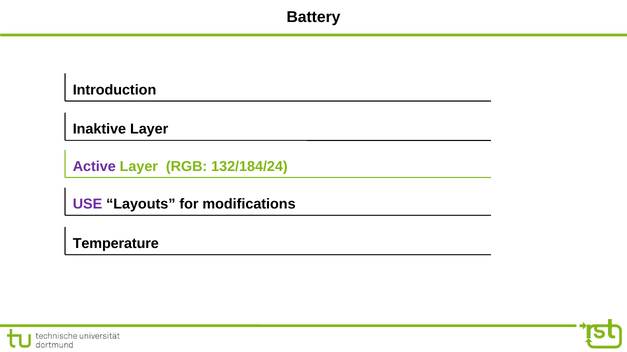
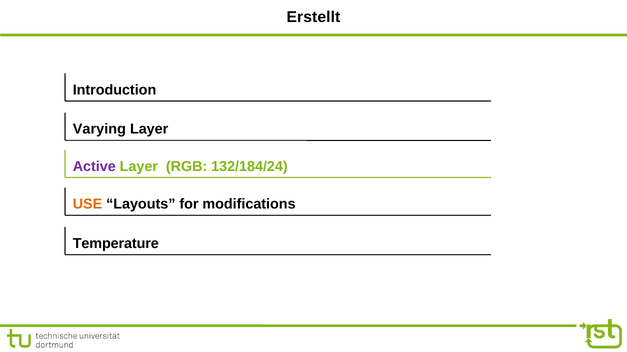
Battery: Battery -> Erstellt
Inaktive: Inaktive -> Varying
USE colour: purple -> orange
